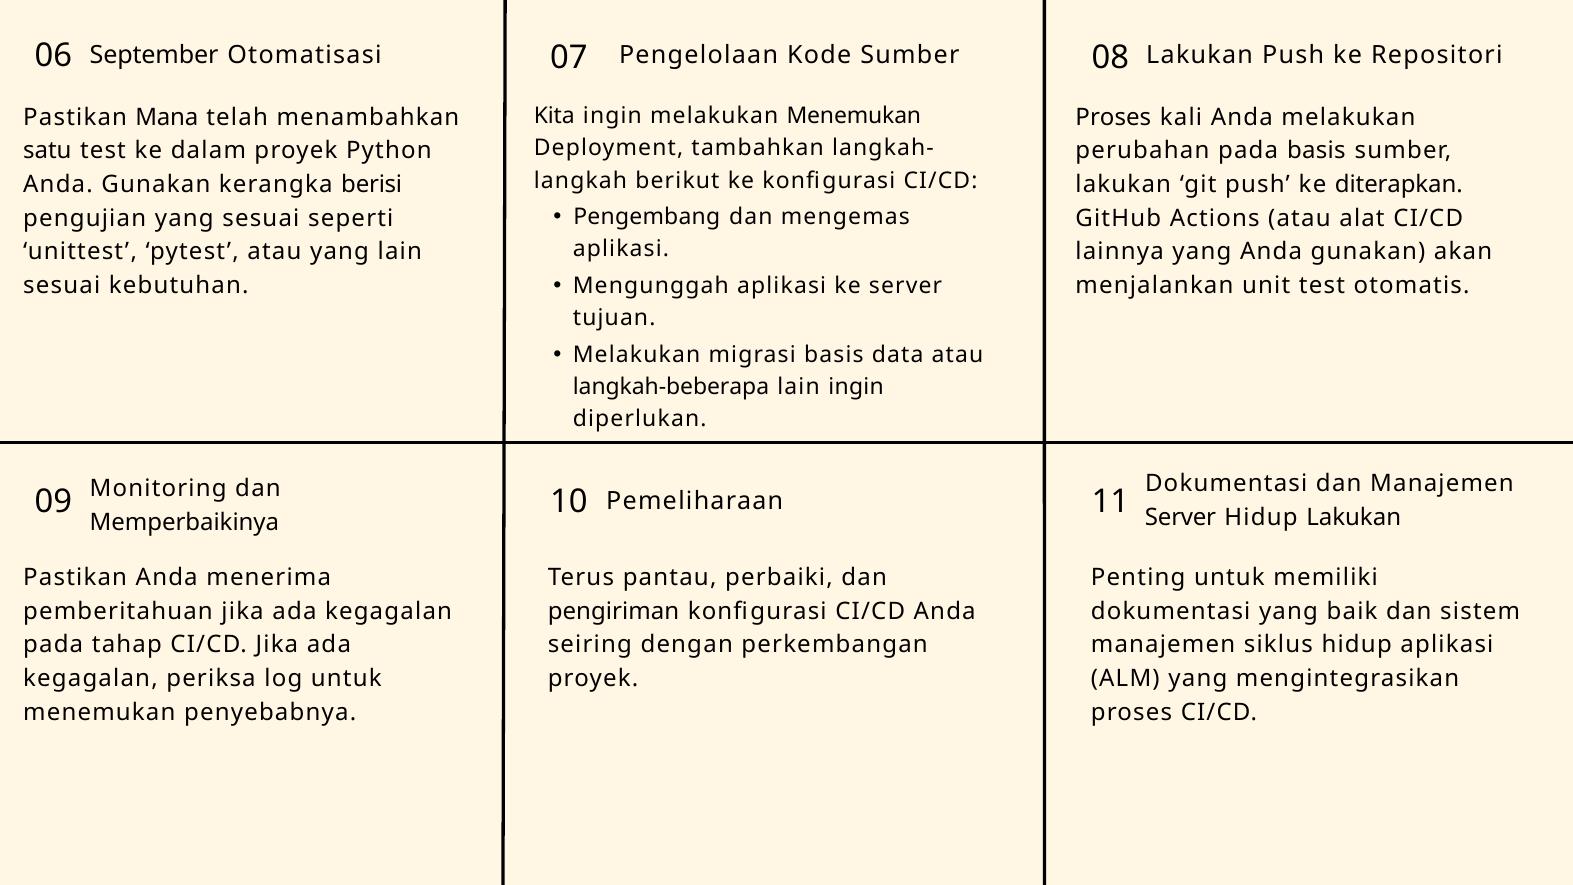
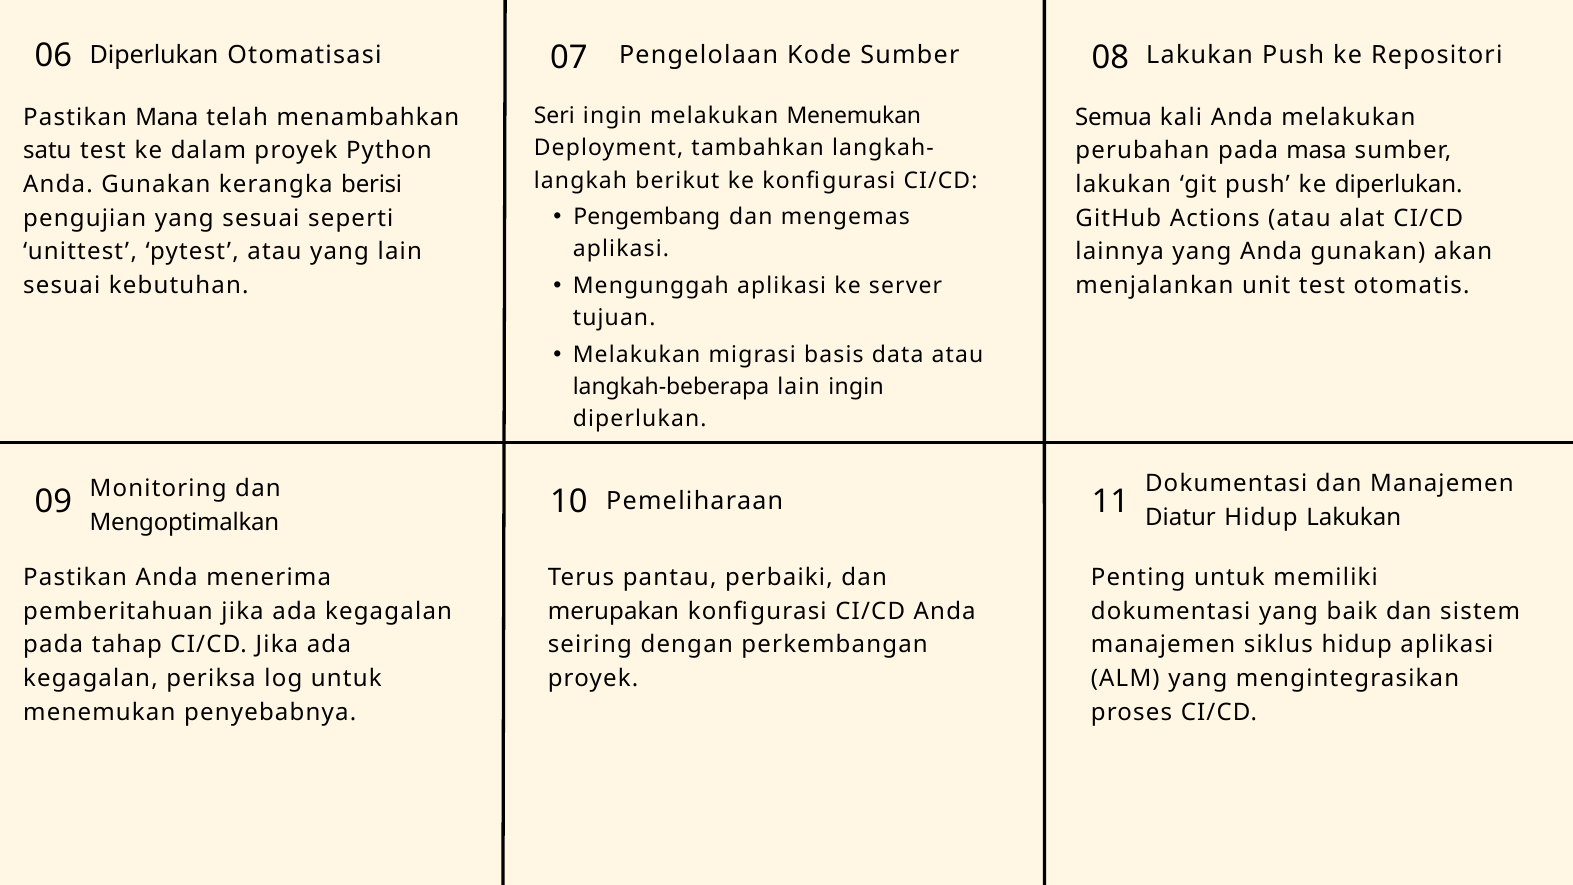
September at (154, 55): September -> Diperlukan
Kita: Kita -> Seri
Proses at (1113, 117): Proses -> Semua
pada basis: basis -> masa
ke diterapkan: diterapkan -> diperlukan
Server at (1181, 517): Server -> Diatur
Memperbaikinya: Memperbaikinya -> Mengoptimalkan
pengiriman: pengiriman -> merupakan
